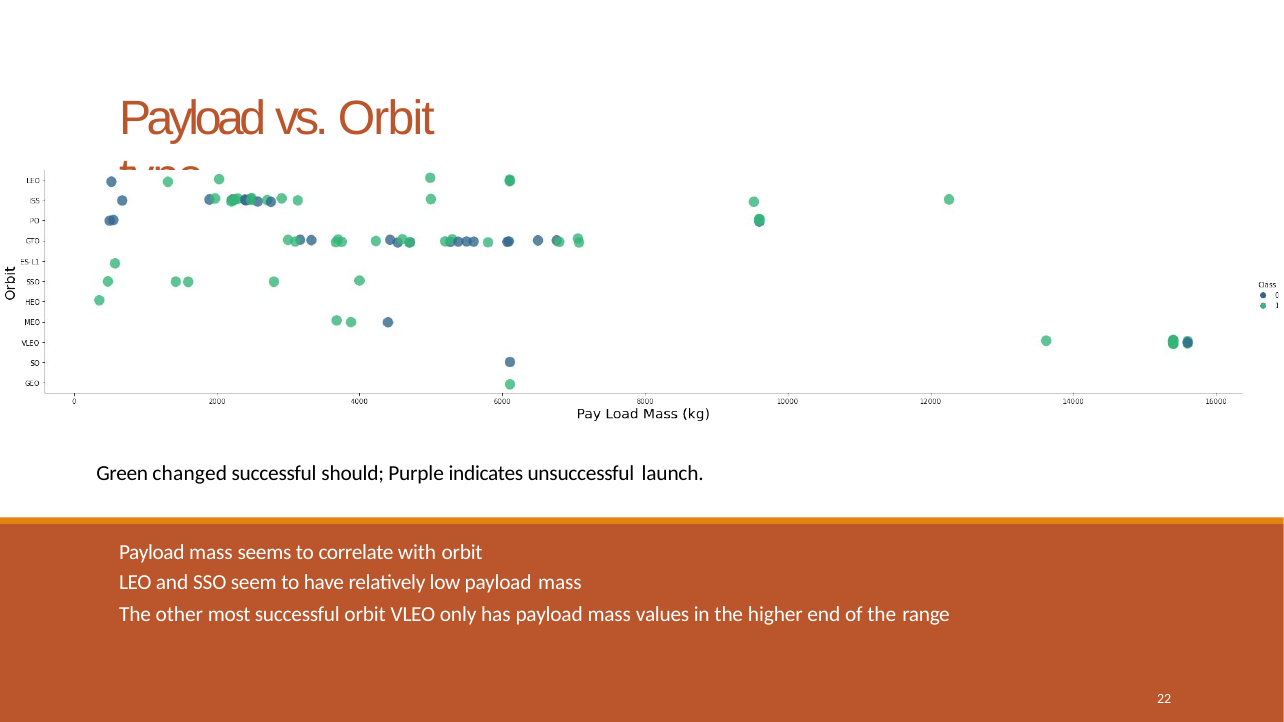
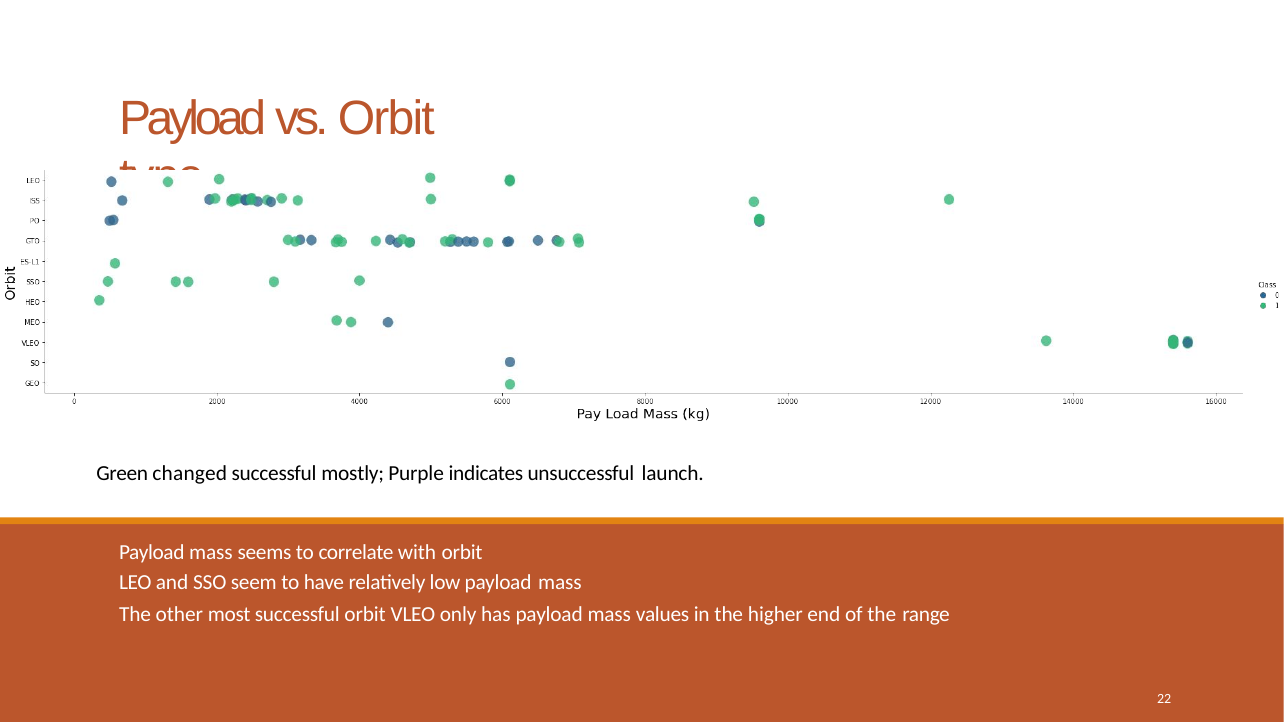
should: should -> mostly
